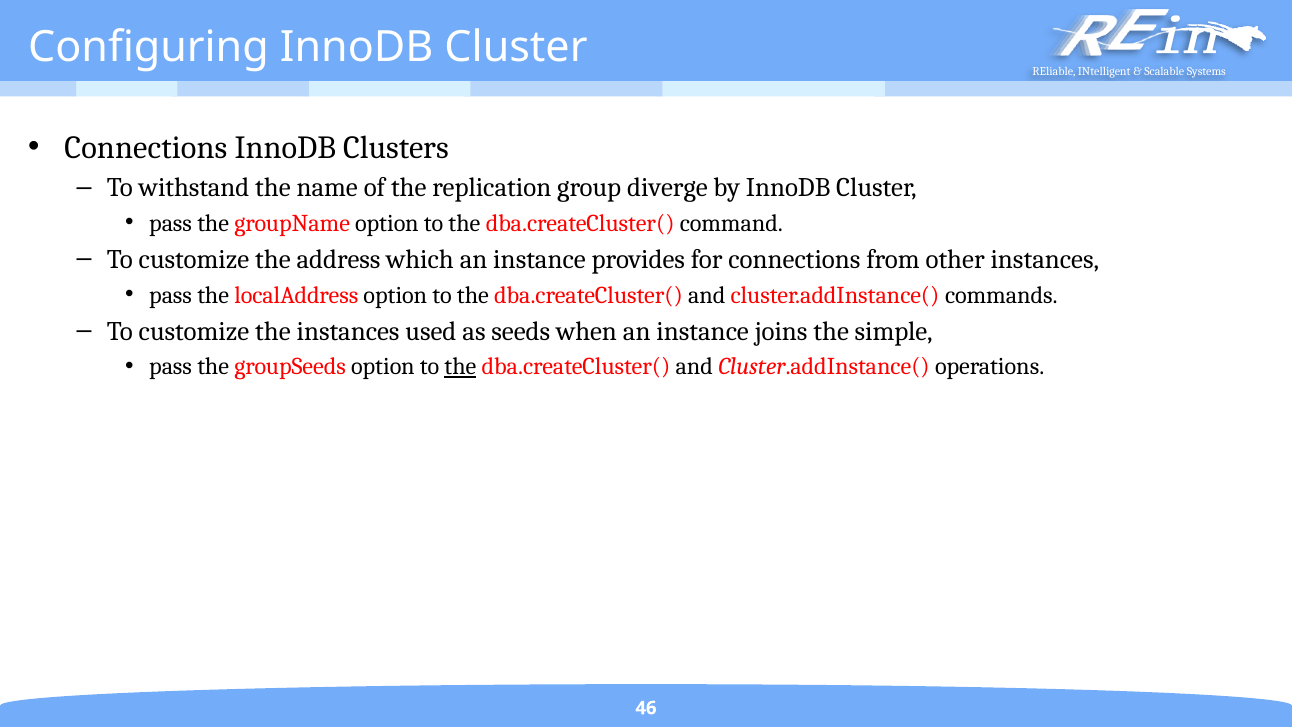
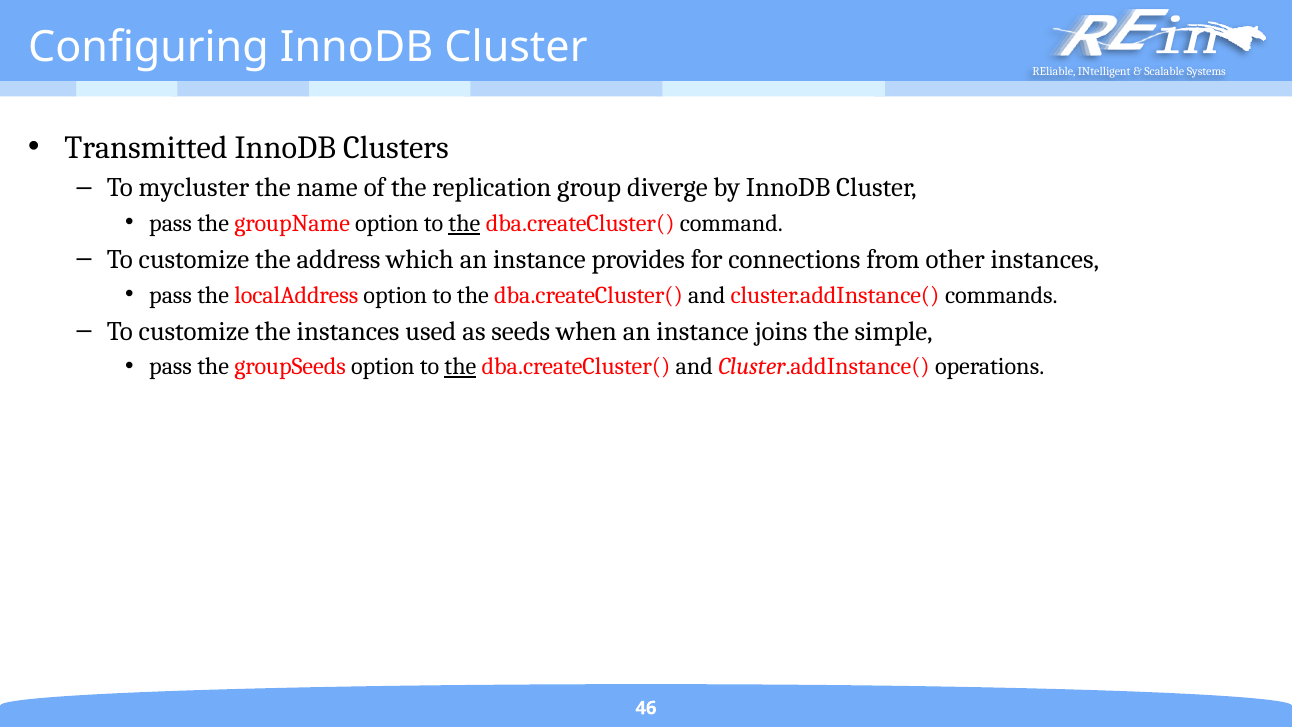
Connections at (146, 147): Connections -> Transmitted
withstand: withstand -> mycluster
the at (464, 223) underline: none -> present
